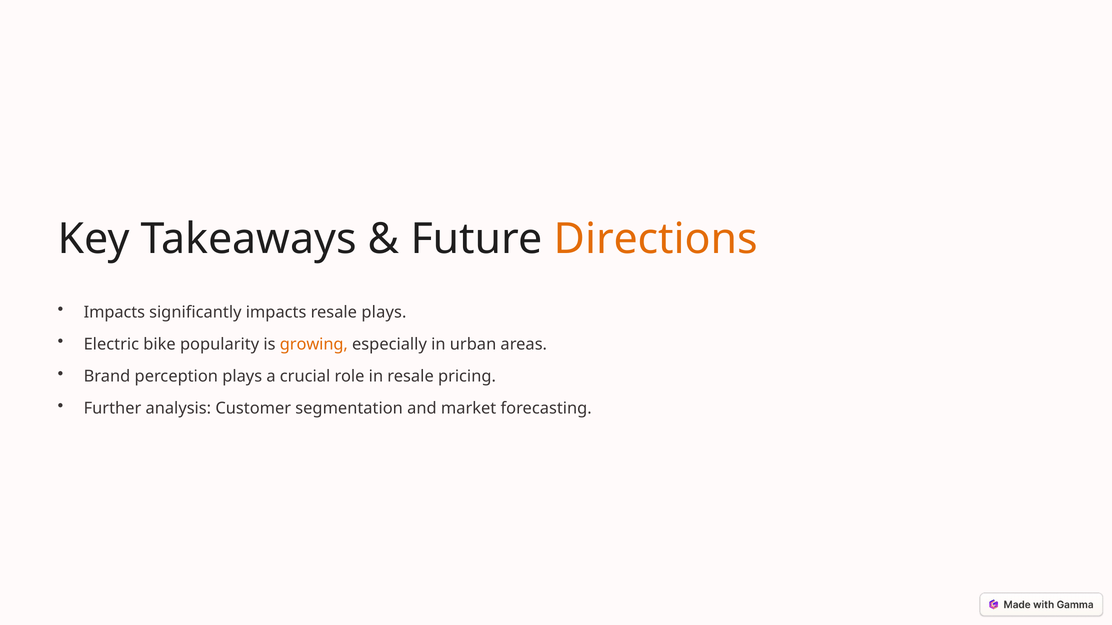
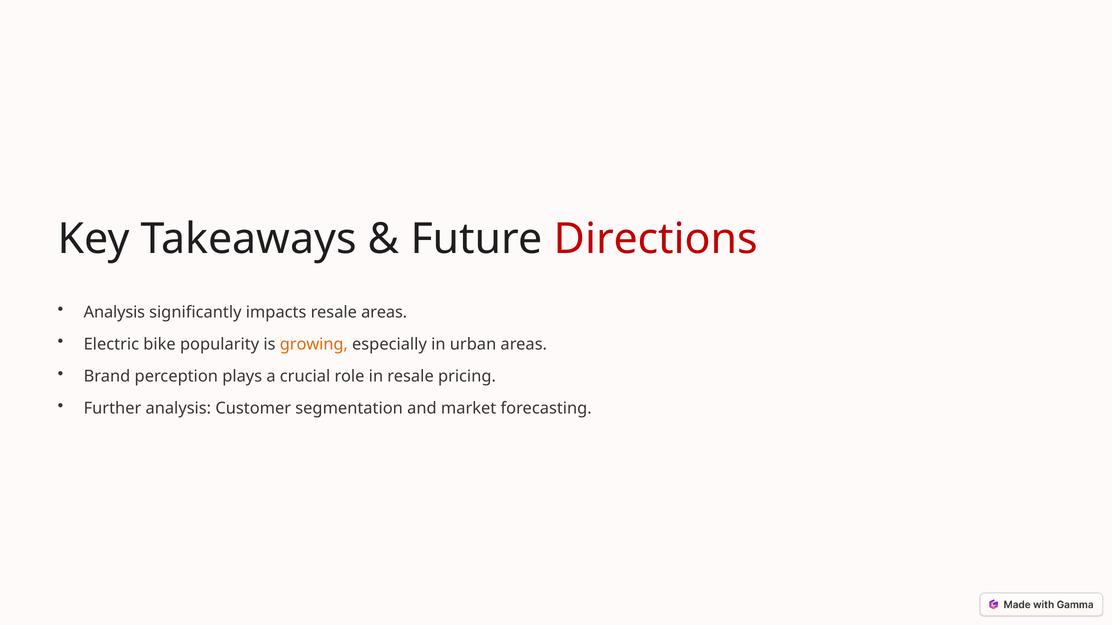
Directions colour: orange -> red
Impacts at (114, 312): Impacts -> Analysis
resale plays: plays -> areas
